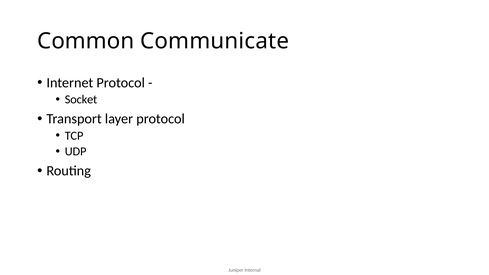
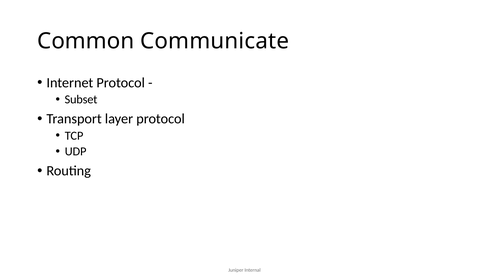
Socket: Socket -> Subset
